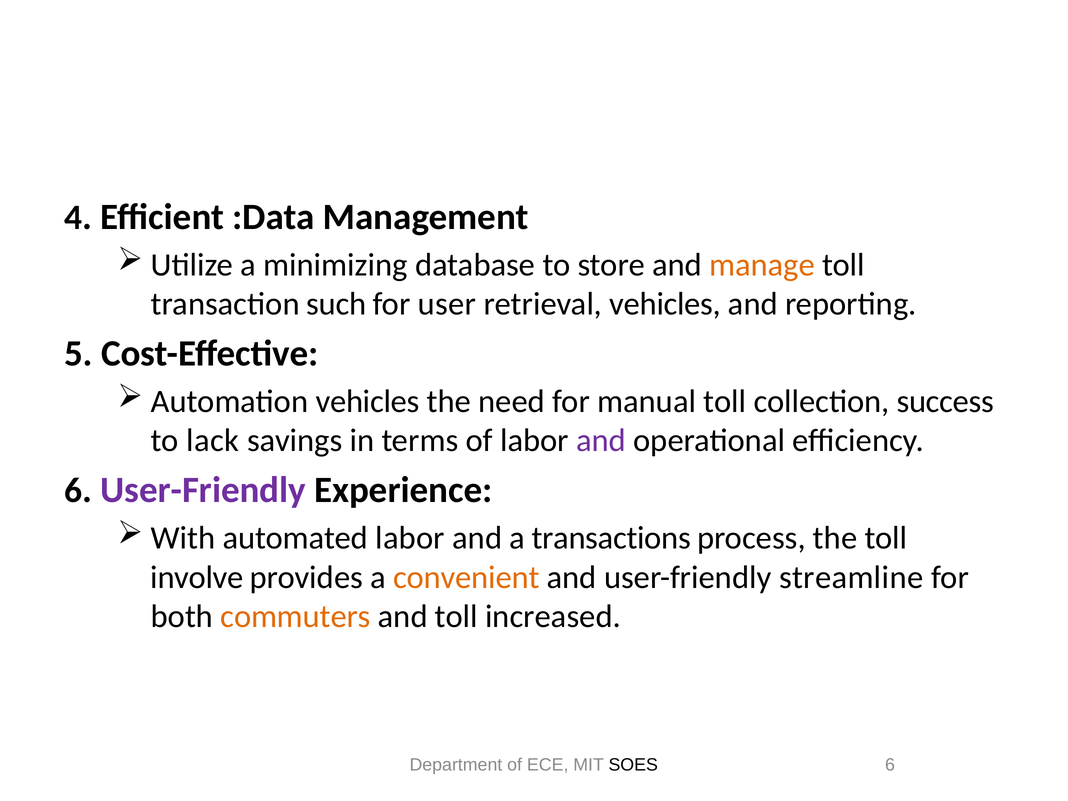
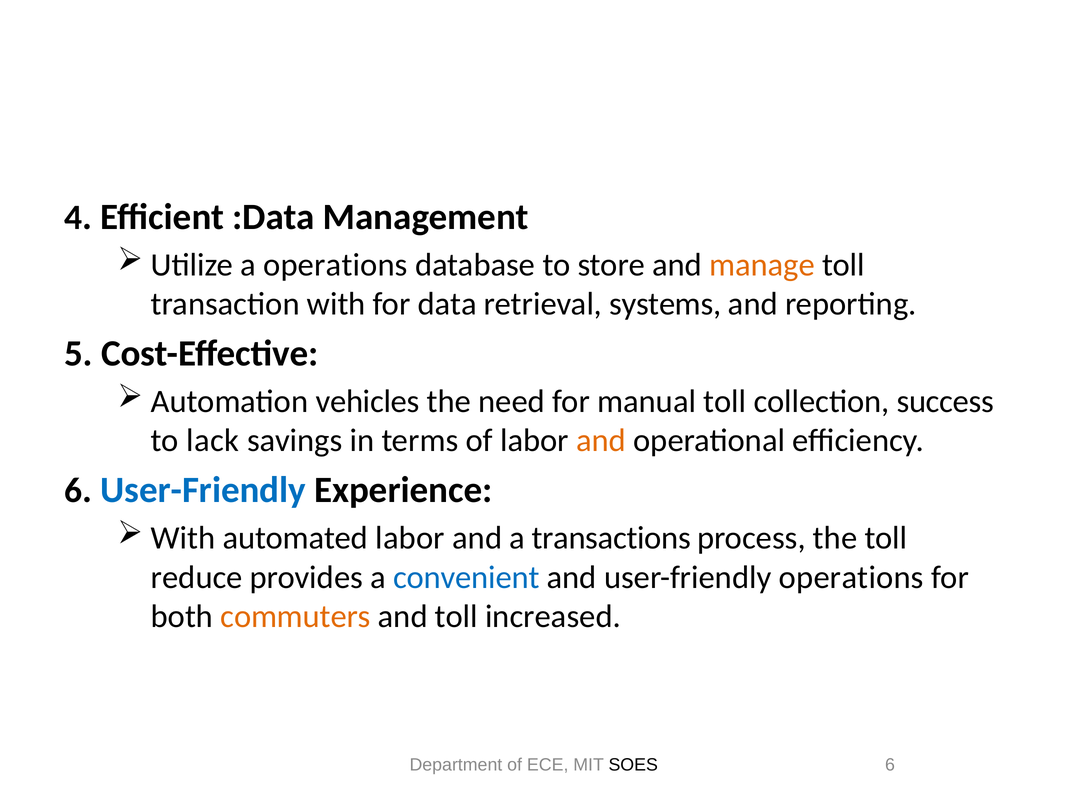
a minimizing: minimizing -> operations
transaction such: such -> with
user: user -> data
retrieval vehicles: vehicles -> systems
and at (601, 441) colour: purple -> orange
User-Friendly at (203, 490) colour: purple -> blue
involve: involve -> reduce
convenient colour: orange -> blue
user-friendly streamline: streamline -> operations
